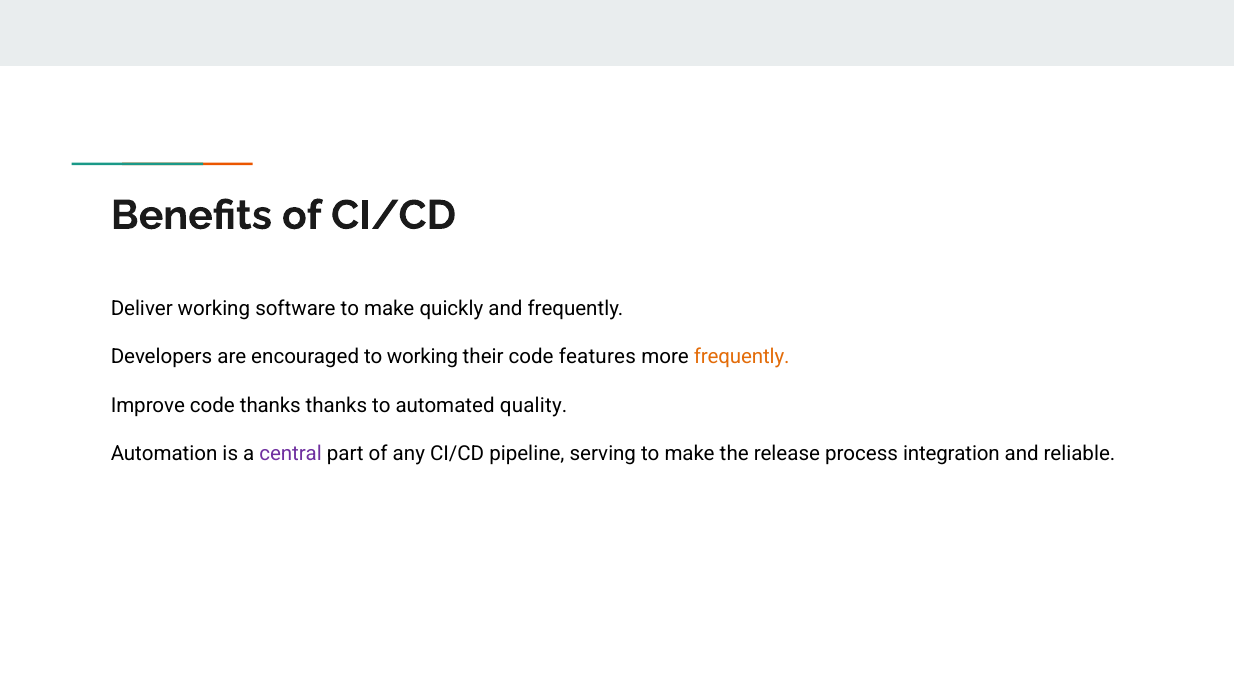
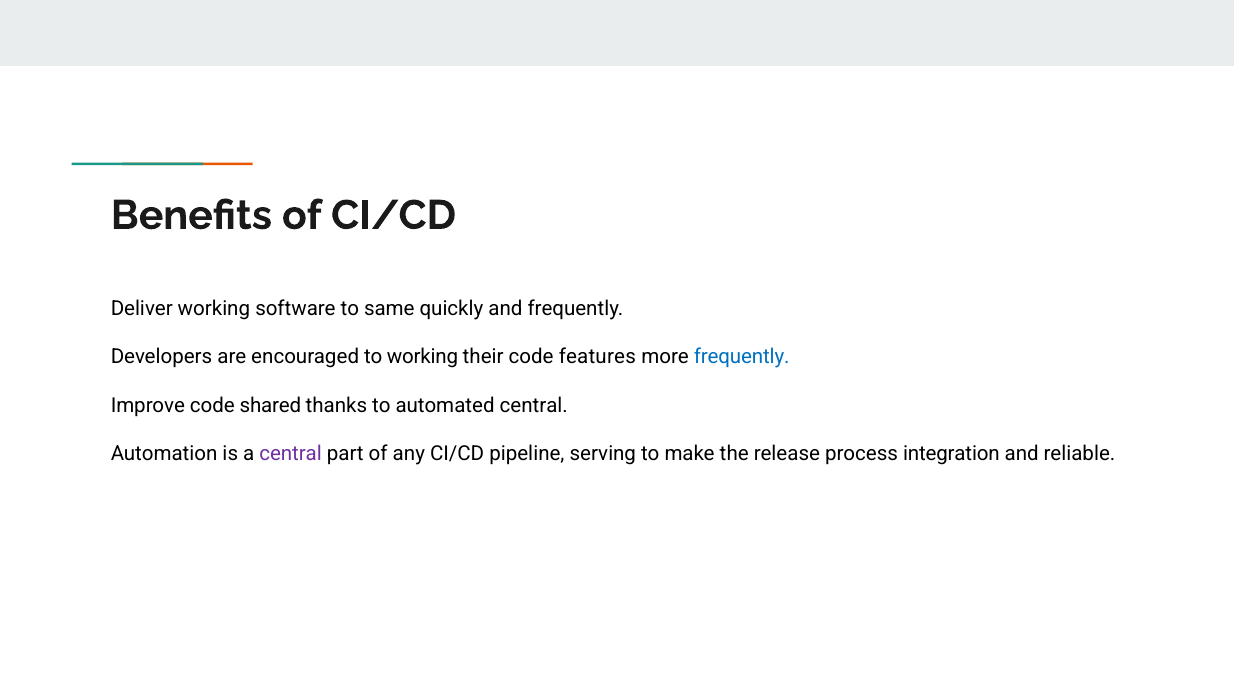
software to make: make -> same
frequently at (742, 357) colour: orange -> blue
code thanks: thanks -> shared
automated quality: quality -> central
